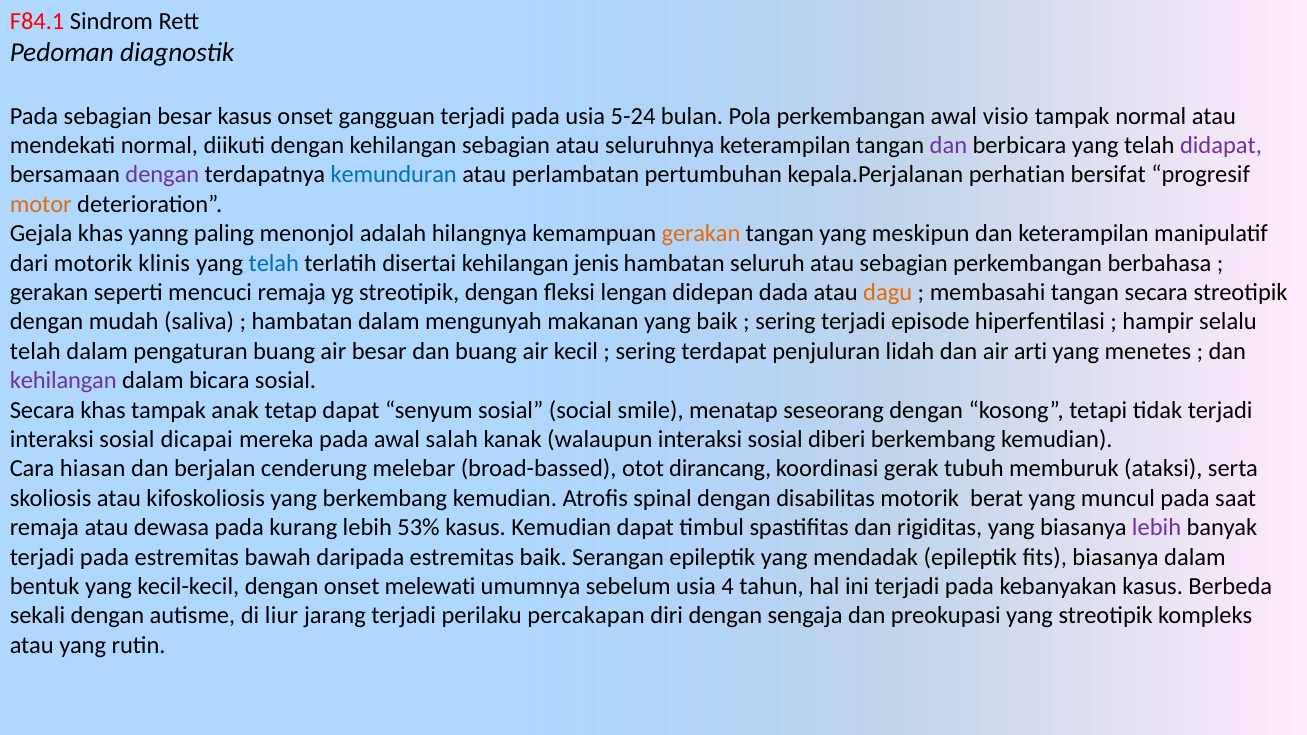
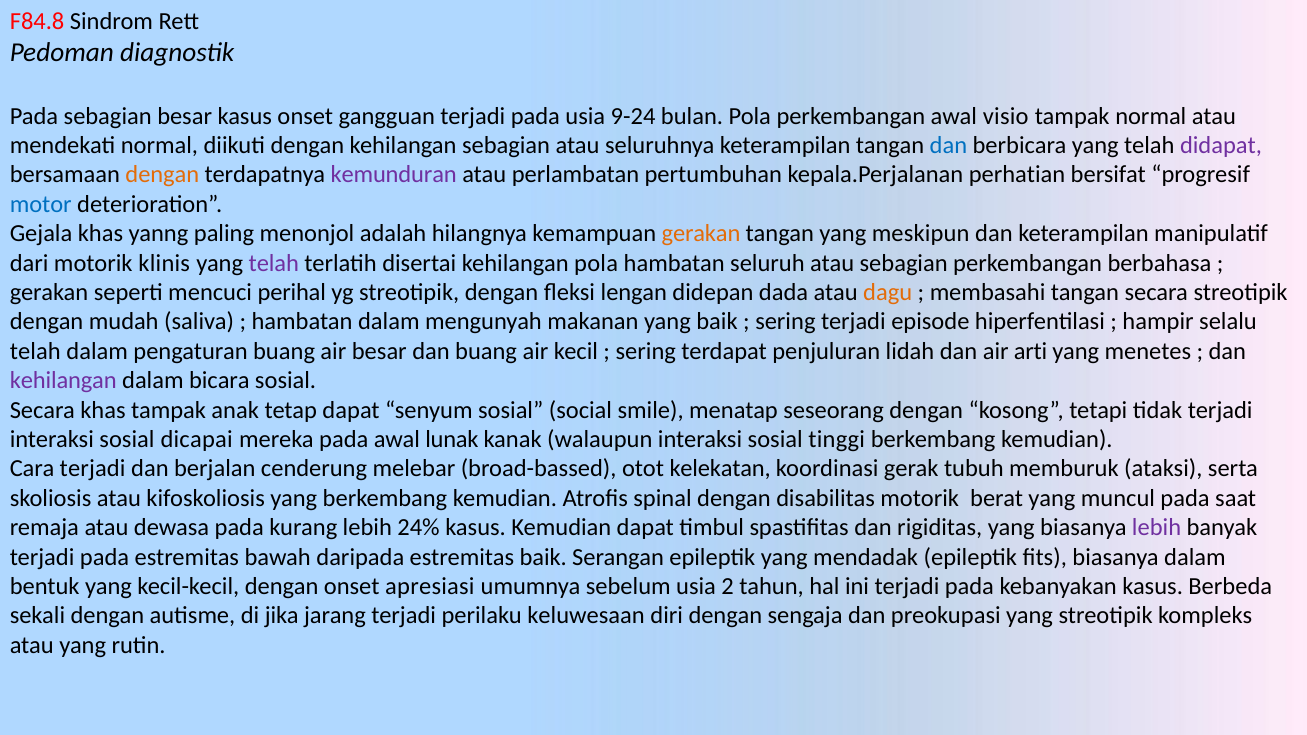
F84.1: F84.1 -> F84.8
5-24: 5-24 -> 9-24
dan at (948, 146) colour: purple -> blue
dengan at (162, 175) colour: purple -> orange
kemunduran colour: blue -> purple
motor colour: orange -> blue
telah at (274, 263) colour: blue -> purple
kehilangan jenis: jenis -> pola
mencuci remaja: remaja -> perihal
salah: salah -> lunak
diberi: diberi -> tinggi
Cara hiasan: hiasan -> terjadi
dirancang: dirancang -> kelekatan
53%: 53% -> 24%
melewati: melewati -> apresiasi
4: 4 -> 2
liur: liur -> jika
percakapan: percakapan -> keluwesaan
